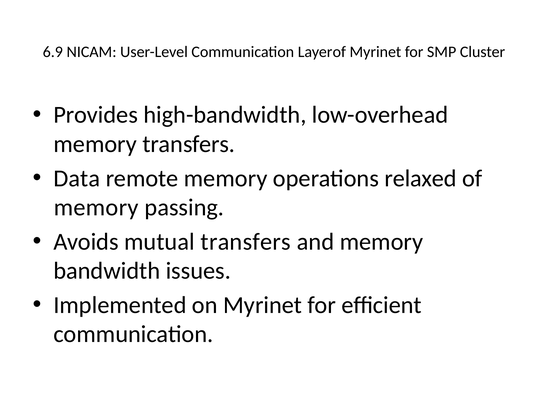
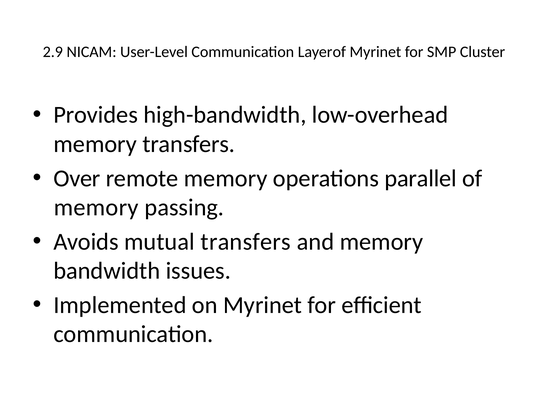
6.9: 6.9 -> 2.9
Data: Data -> Over
relaxed: relaxed -> parallel
